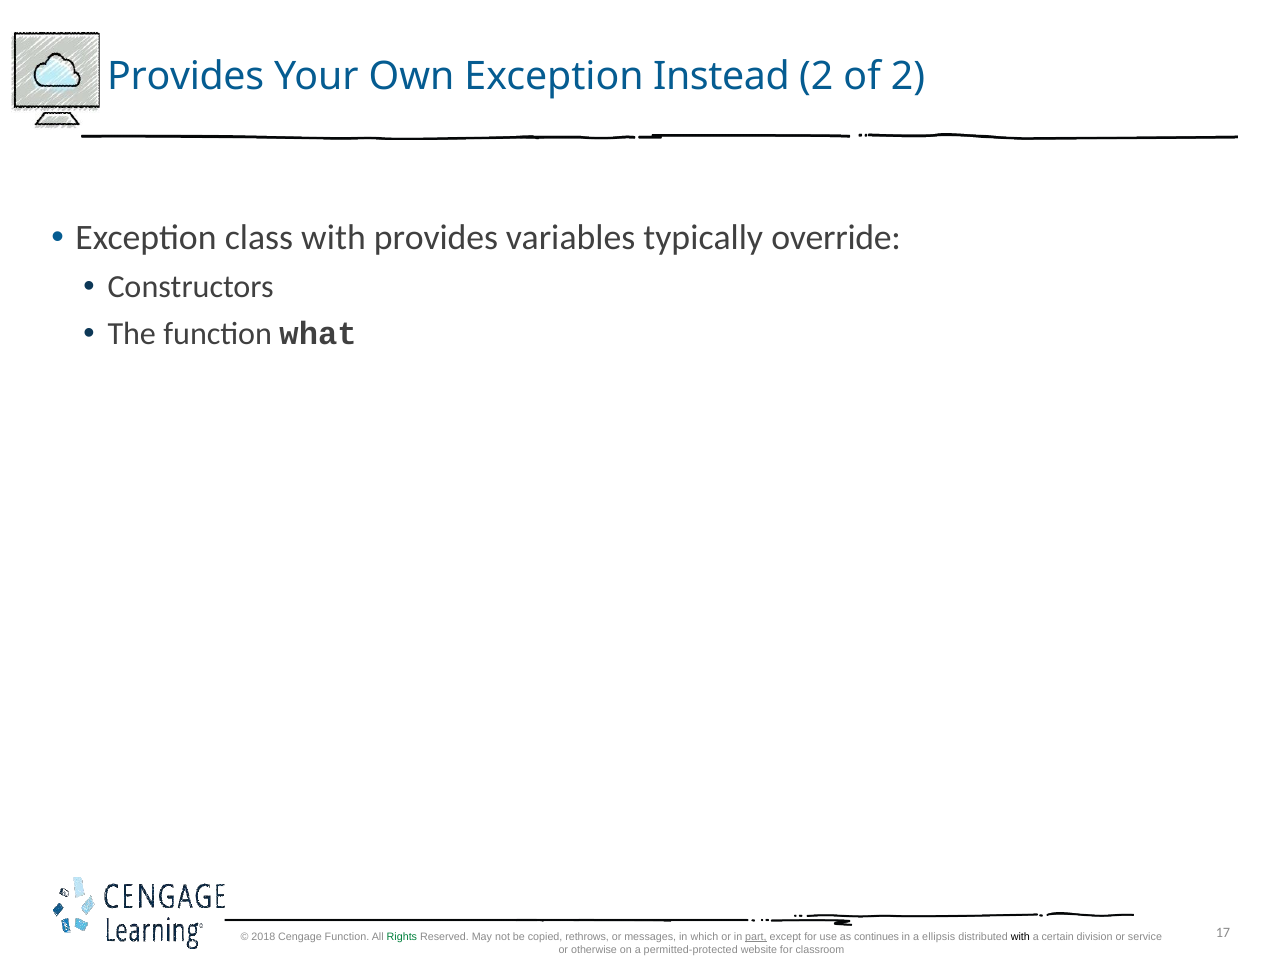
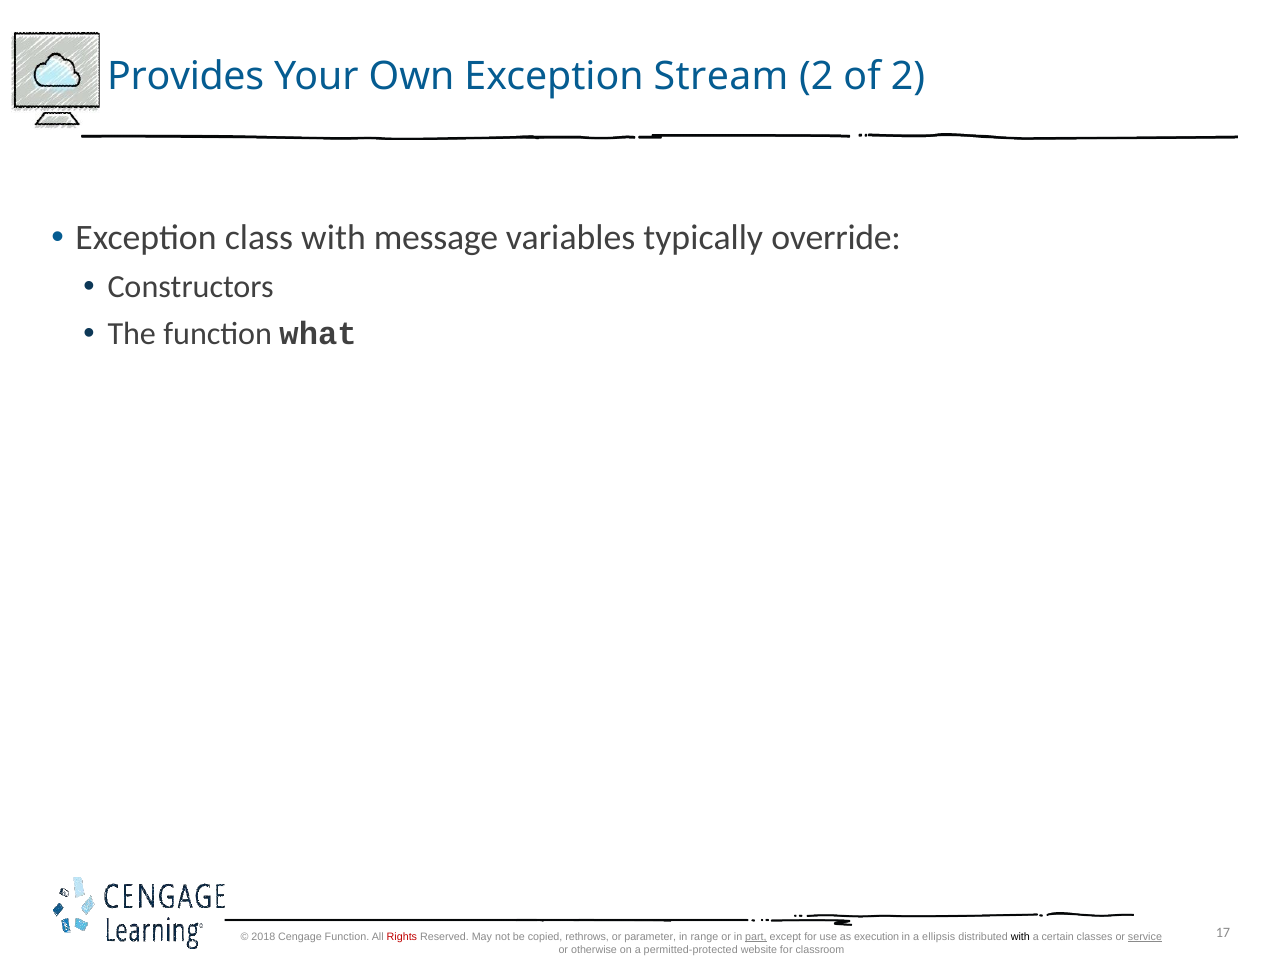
Instead: Instead -> Stream
with provides: provides -> message
Rights colour: green -> red
messages: messages -> parameter
which: which -> range
continues: continues -> execution
division: division -> classes
service underline: none -> present
